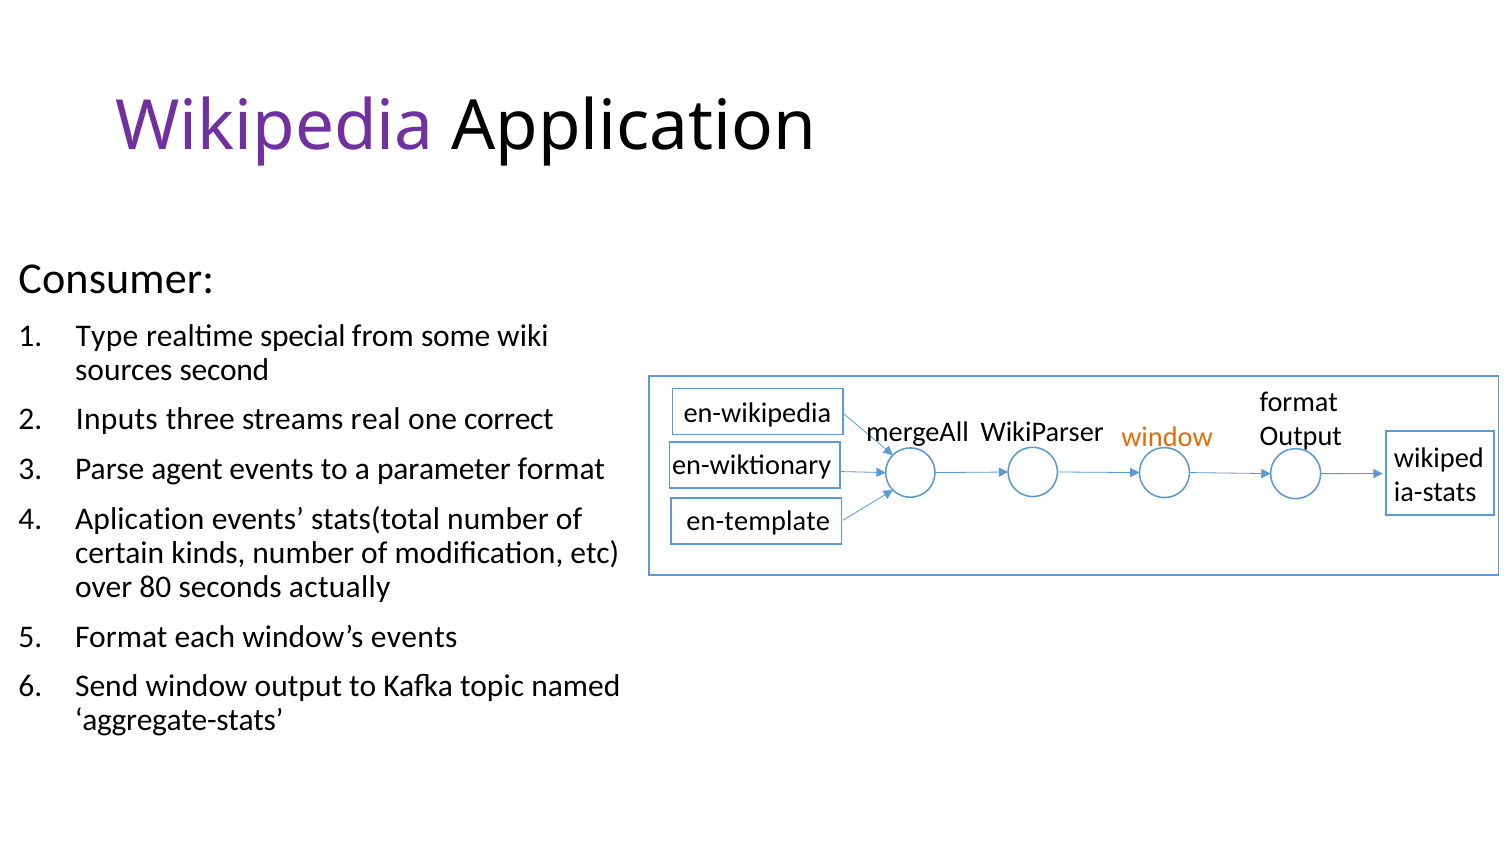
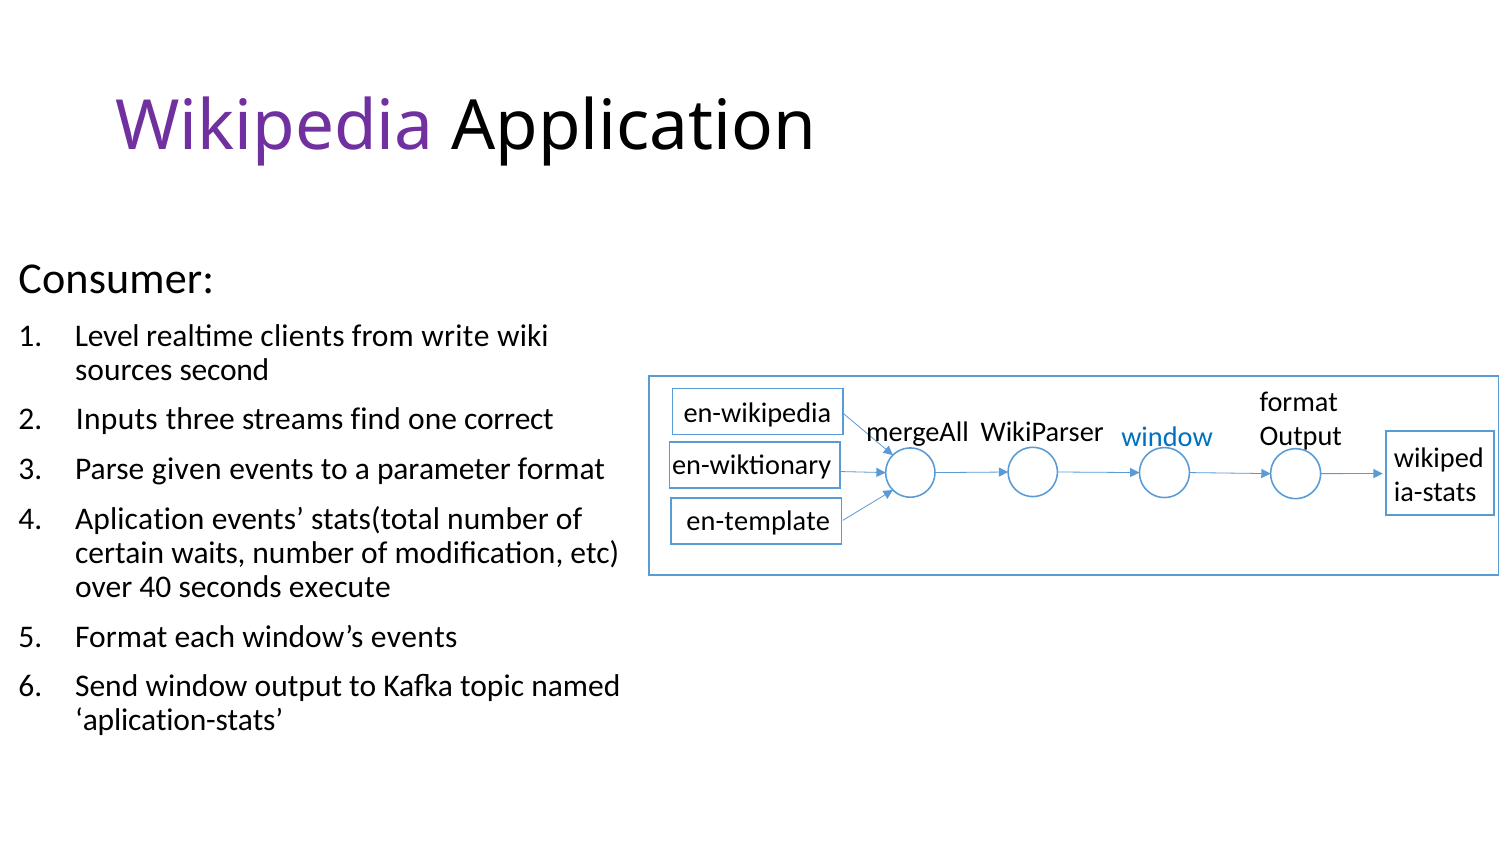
Type: Type -> Level
special: special -> clients
some: some -> write
real: real -> find
window at (1167, 437) colour: orange -> blue
agent: agent -> given
kinds: kinds -> waits
80: 80 -> 40
actually: actually -> execute
aggregate-stats: aggregate-stats -> aplication-stats
